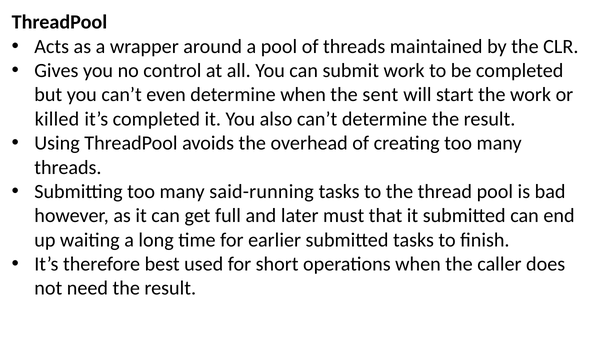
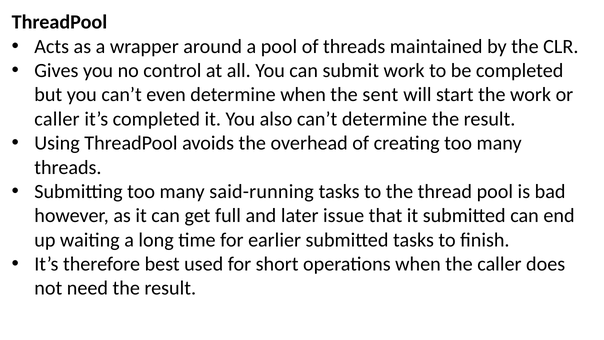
killed at (57, 119): killed -> caller
must: must -> issue
